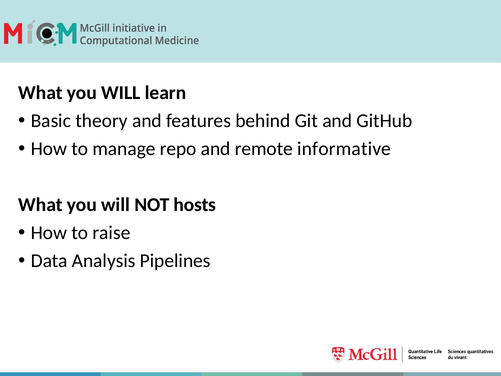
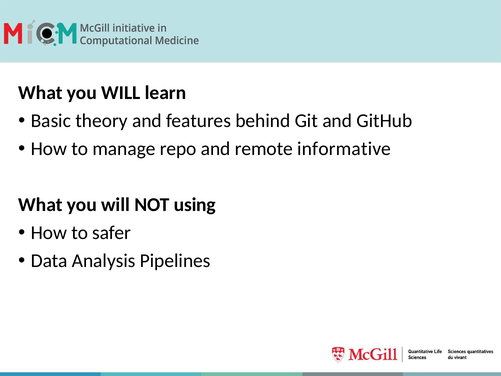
hosts: hosts -> using
raise: raise -> safer
